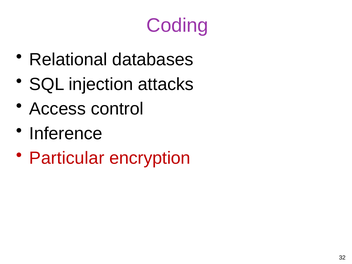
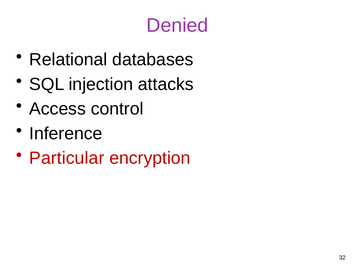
Coding: Coding -> Denied
